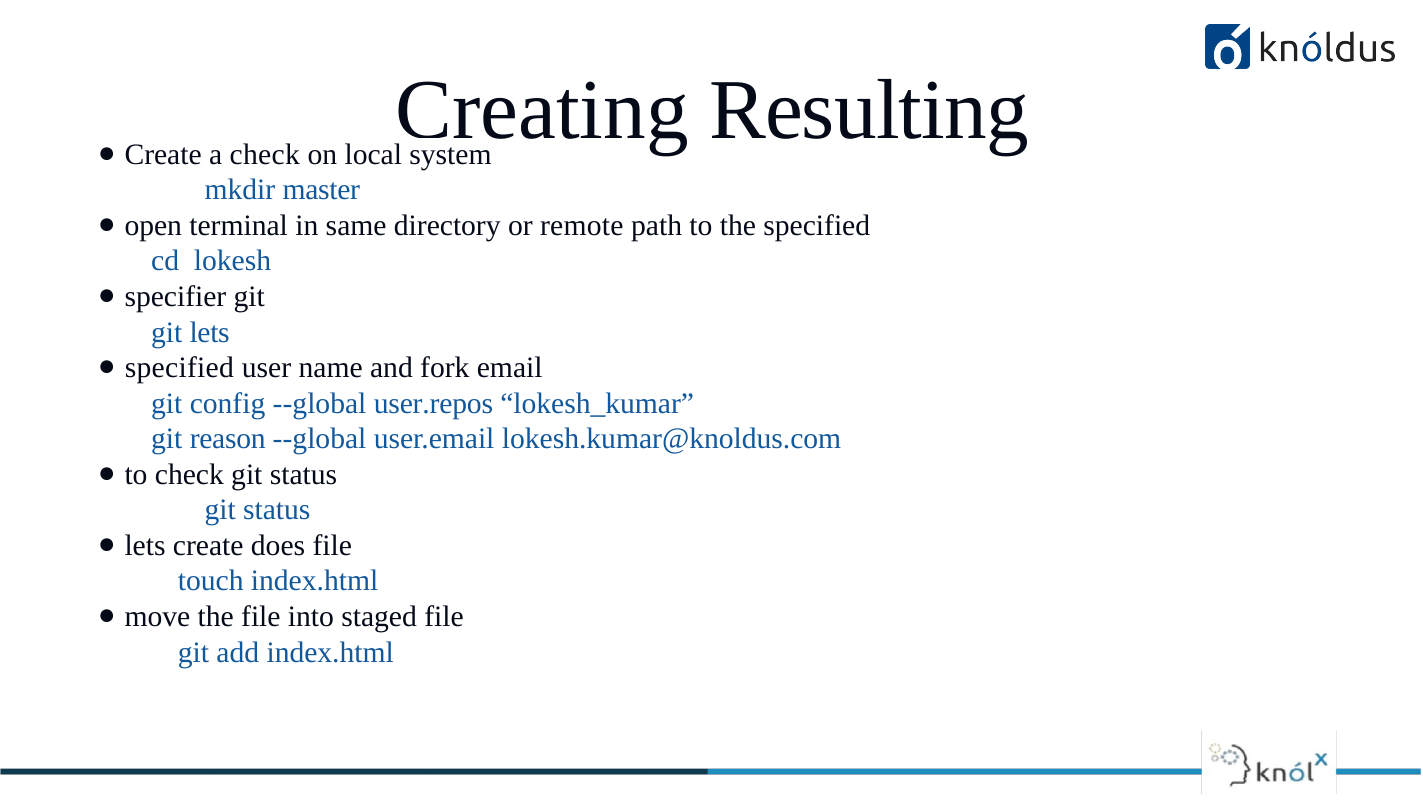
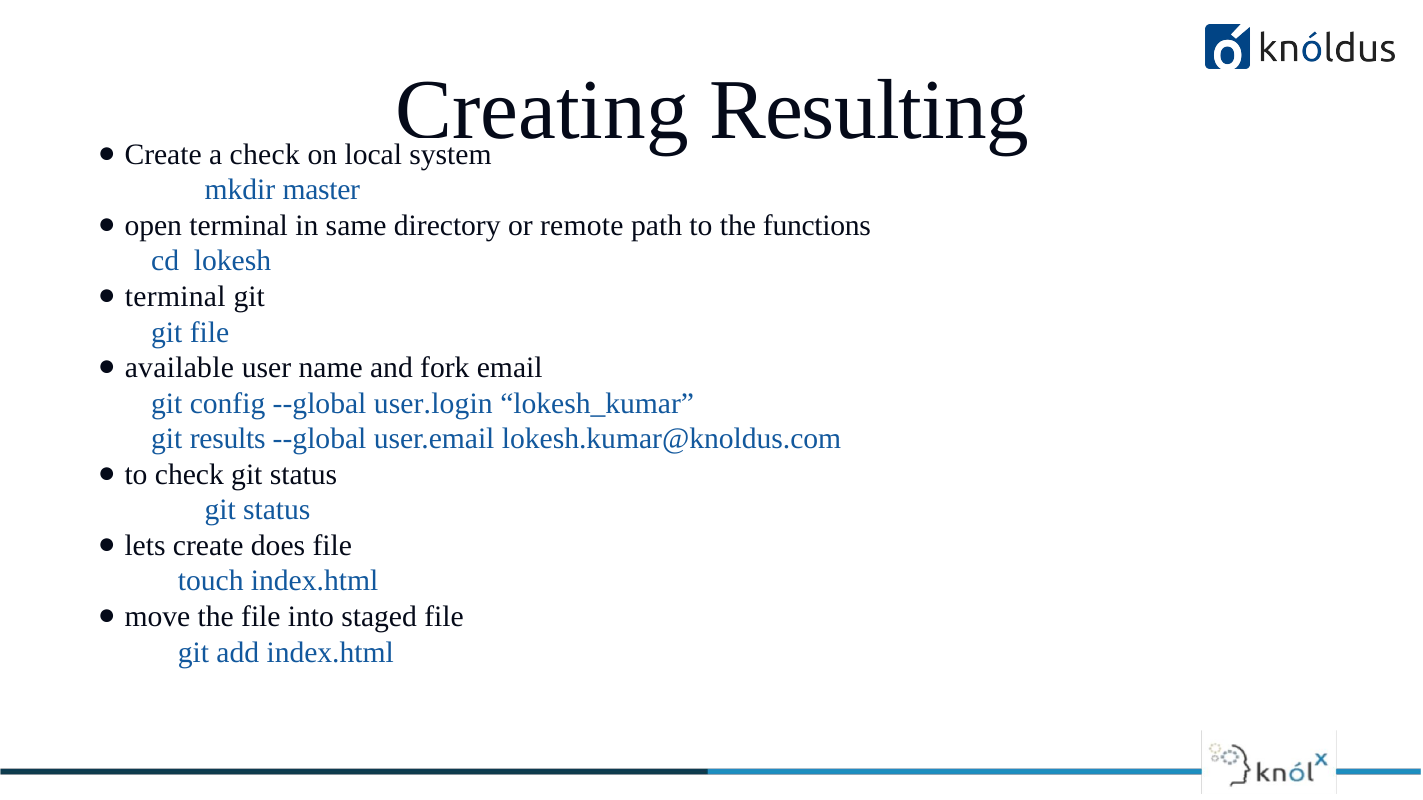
the specified: specified -> functions
specifier at (175, 297): specifier -> terminal
git lets: lets -> file
specified at (179, 368): specified -> available
user.repos: user.repos -> user.login
reason: reason -> results
